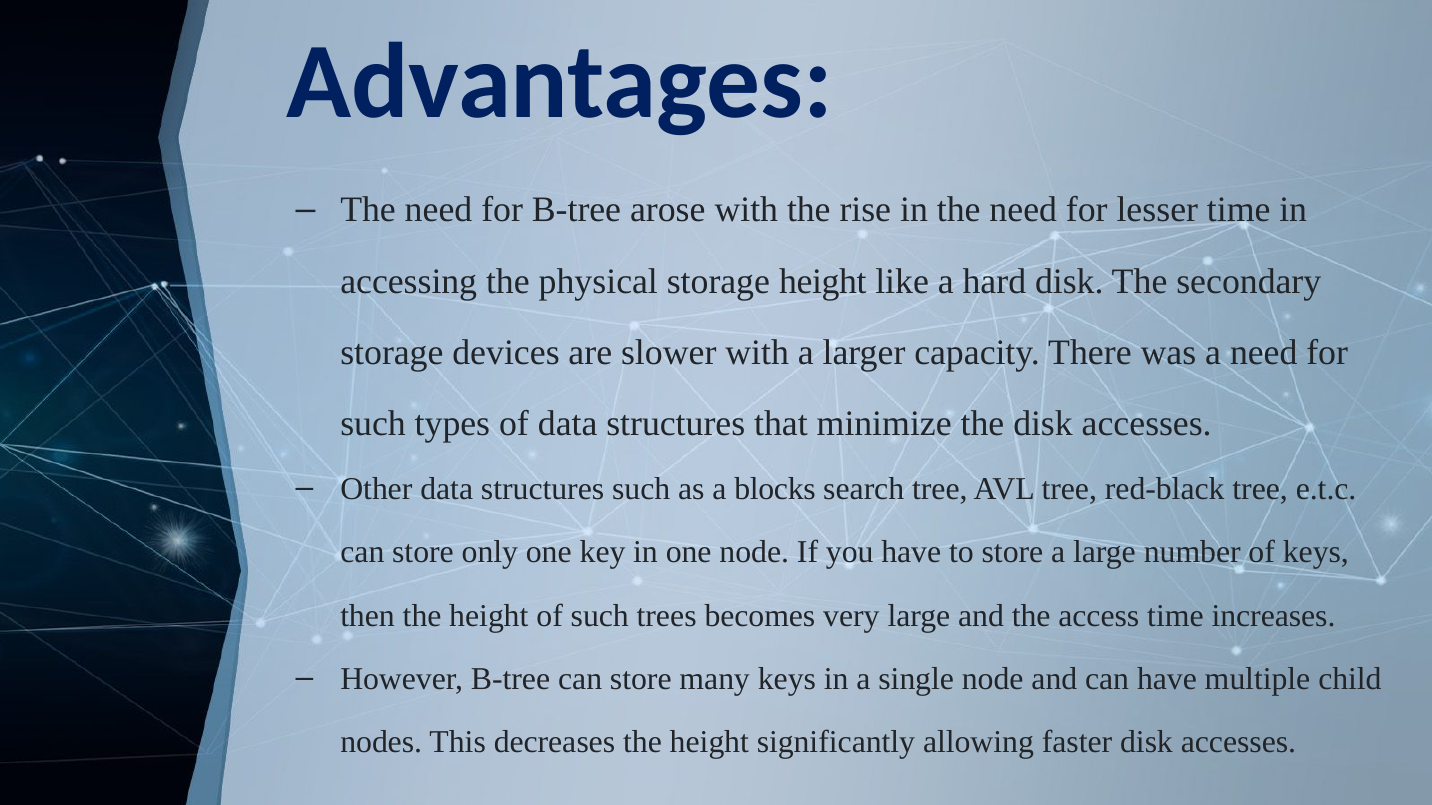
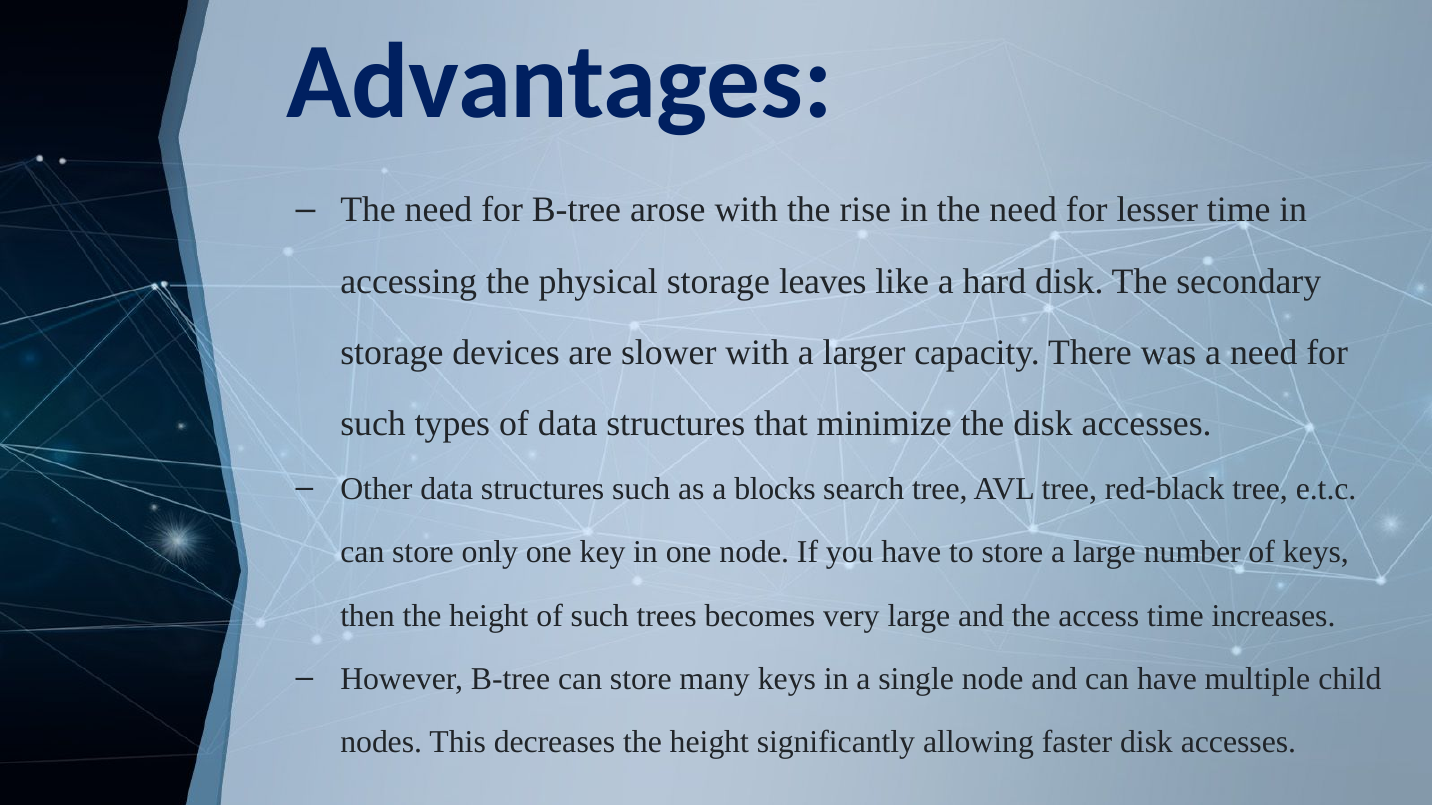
storage height: height -> leaves
